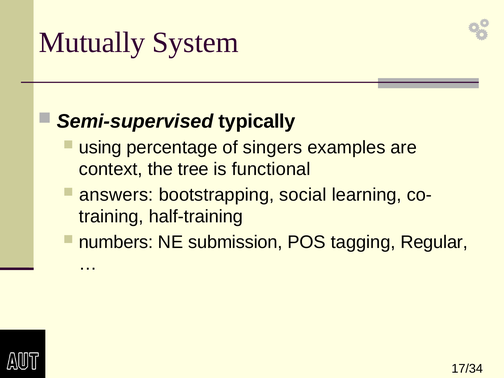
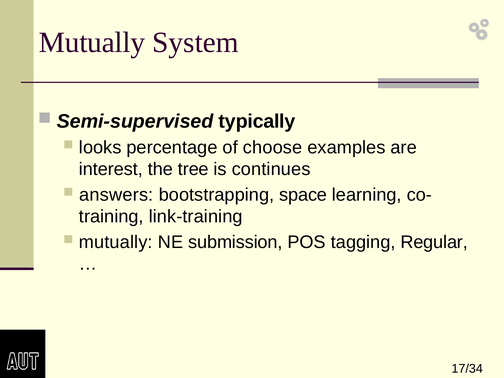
using: using -> looks
singers: singers -> choose
context: context -> interest
functional: functional -> continues
social: social -> space
half-training: half-training -> link-training
numbers at (116, 242): numbers -> mutually
